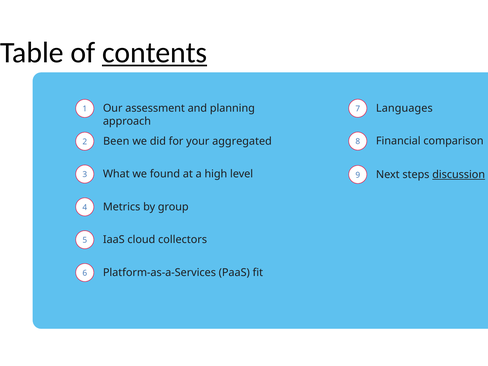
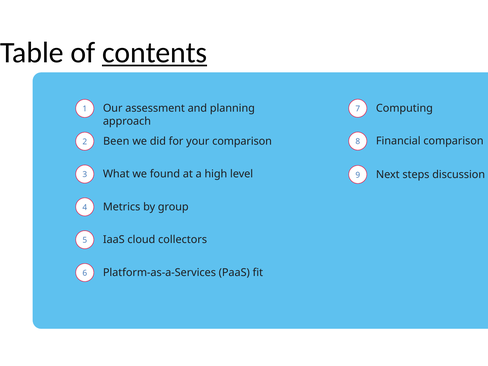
Languages: Languages -> Computing
your aggregated: aggregated -> comparison
discussion underline: present -> none
